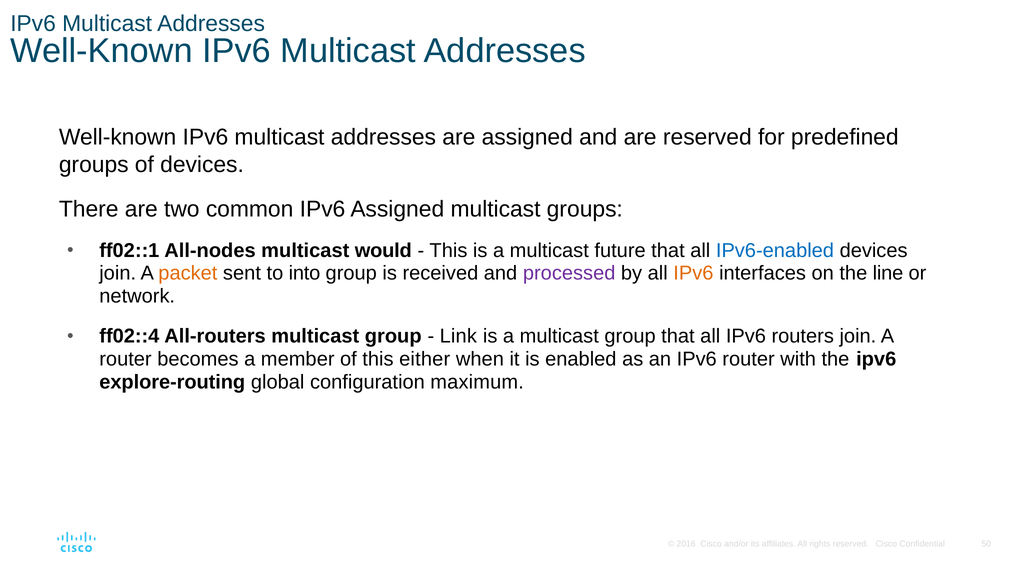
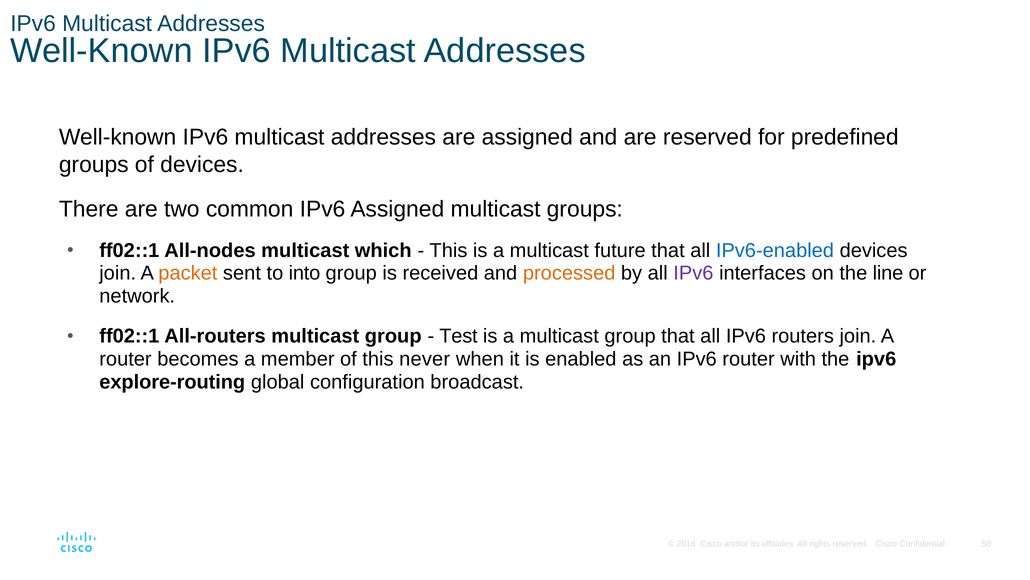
would: would -> which
processed colour: purple -> orange
IPv6 at (693, 273) colour: orange -> purple
ff02::4 at (129, 336): ff02::4 -> ff02::1
Link: Link -> Test
either: either -> never
maximum: maximum -> broadcast
